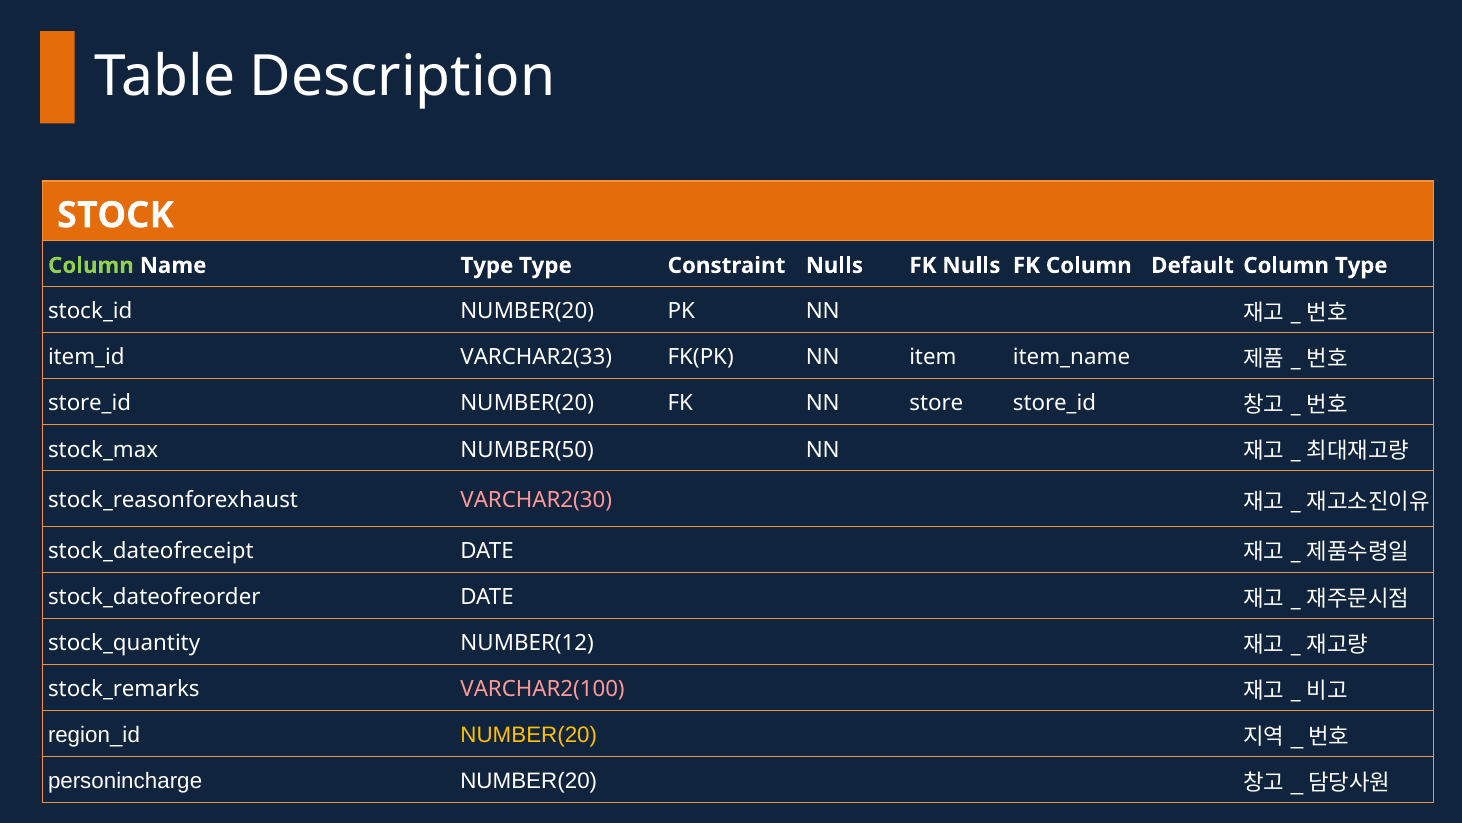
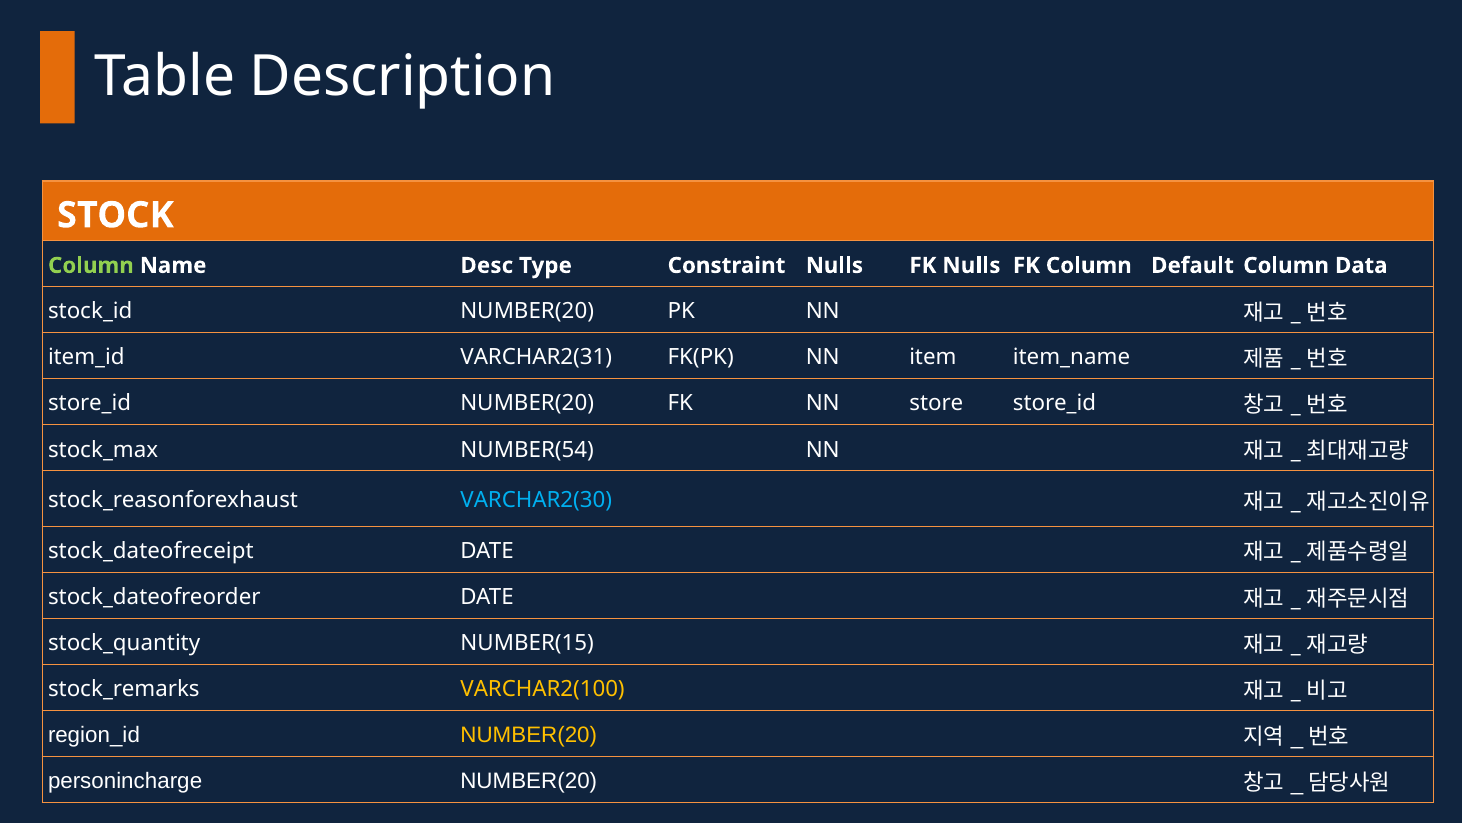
Name Type: Type -> Desc
Column Type: Type -> Data
VARCHAR2(33: VARCHAR2(33 -> VARCHAR2(31
NUMBER(50: NUMBER(50 -> NUMBER(54
VARCHAR2(30 colour: pink -> light blue
NUMBER(12: NUMBER(12 -> NUMBER(15
VARCHAR2(100 colour: pink -> yellow
